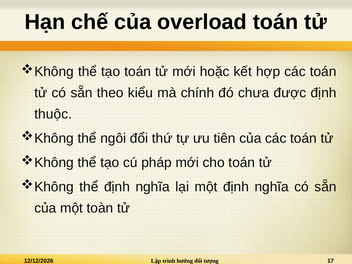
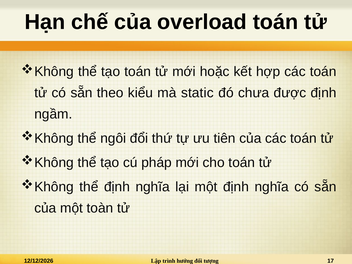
chính: chính -> static
thuộc: thuộc -> ngầm
